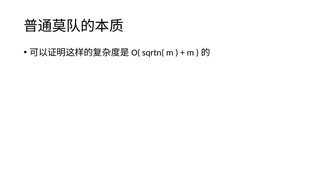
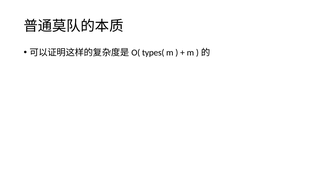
sqrtn(: sqrtn( -> types(
